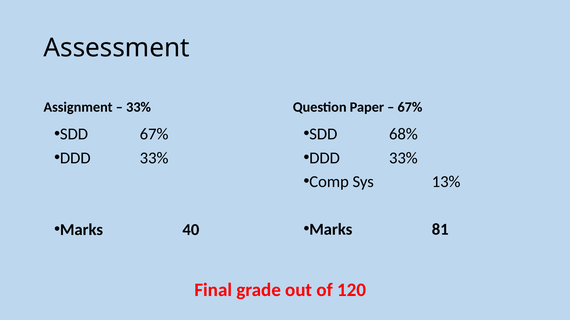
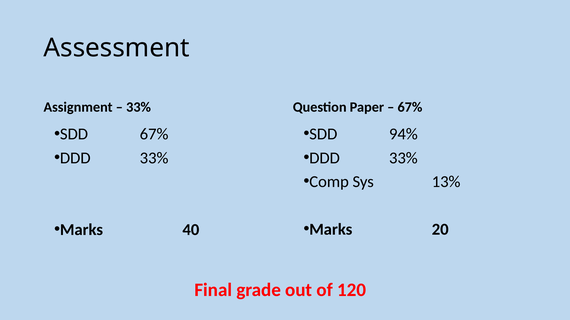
68%: 68% -> 94%
81: 81 -> 20
